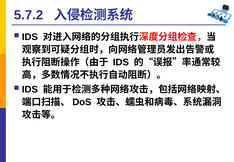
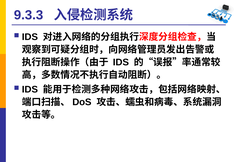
5.7.2: 5.7.2 -> 9.3.3
